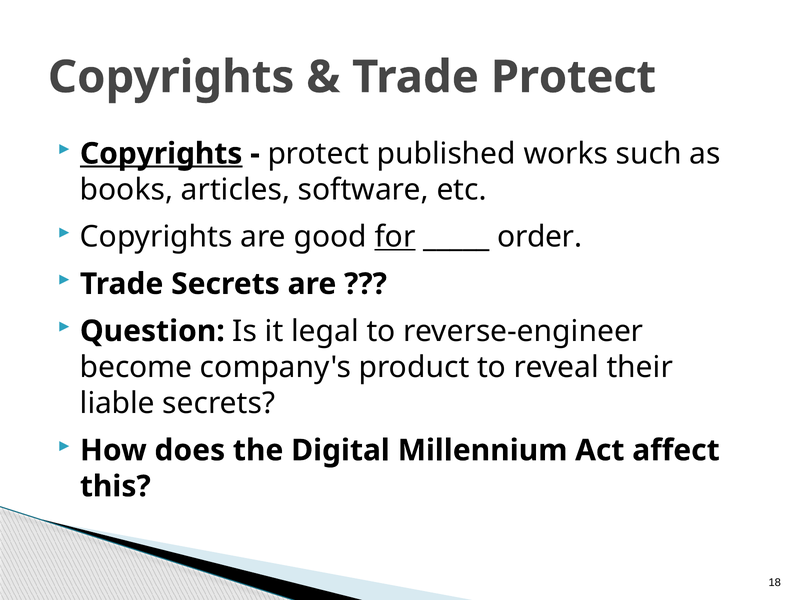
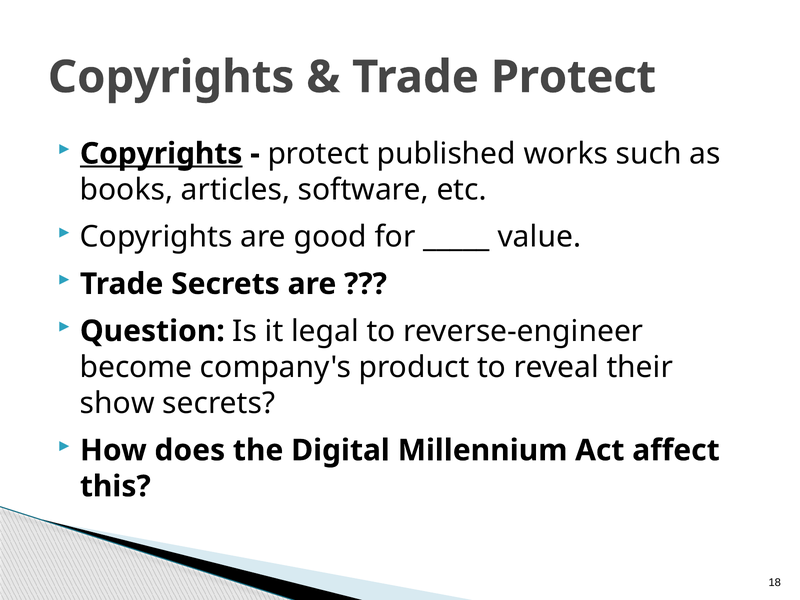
for underline: present -> none
order: order -> value
liable: liable -> show
